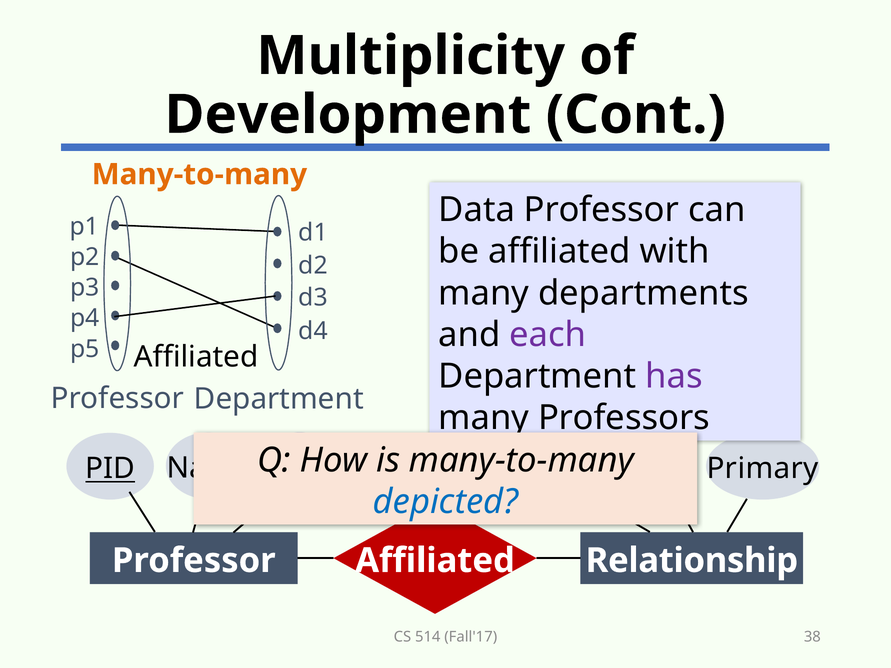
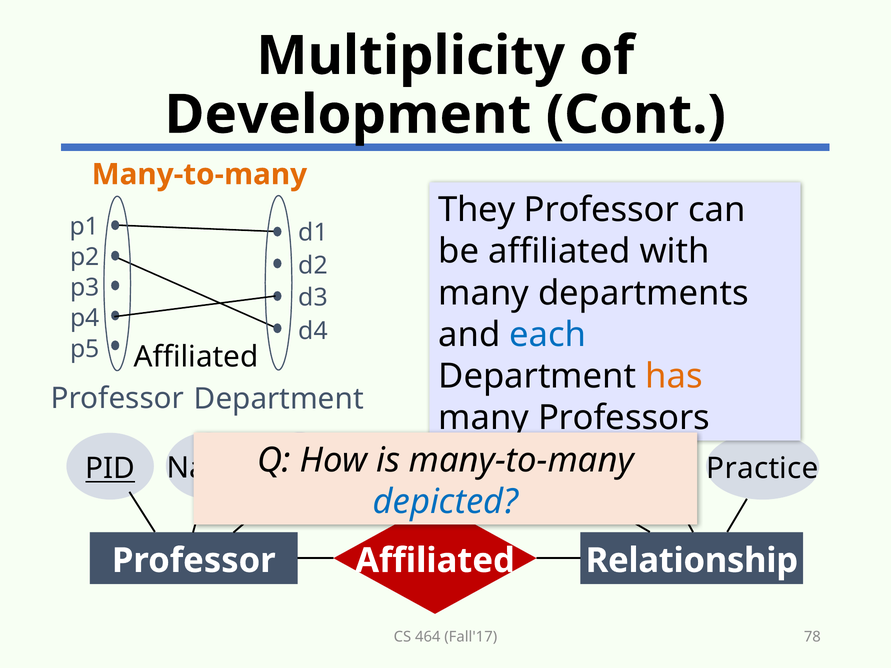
Data: Data -> They
each colour: purple -> blue
has colour: purple -> orange
Primary: Primary -> Practice
514: 514 -> 464
38: 38 -> 78
